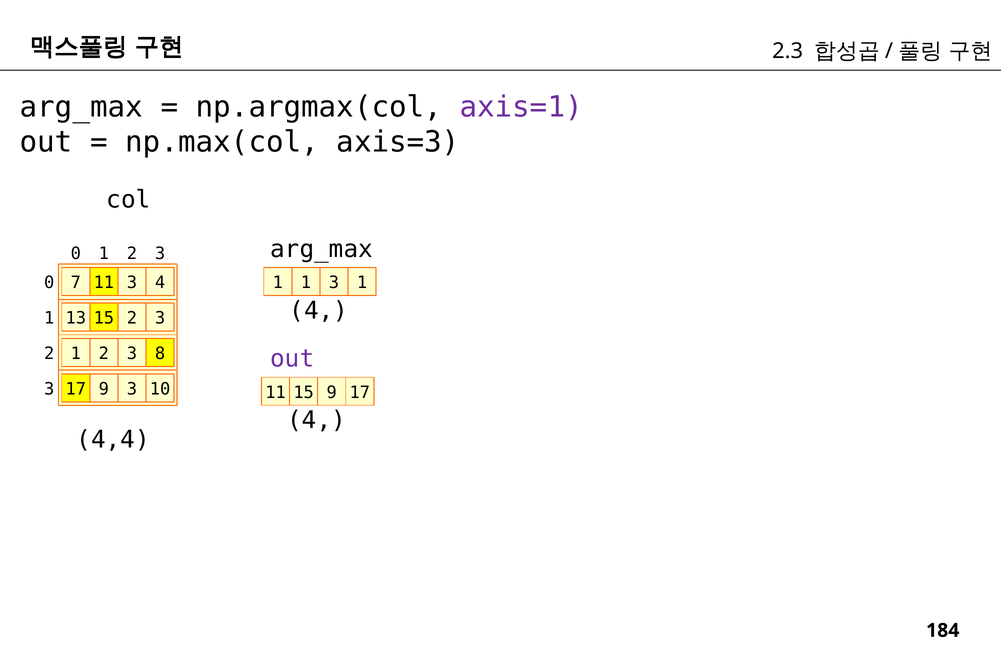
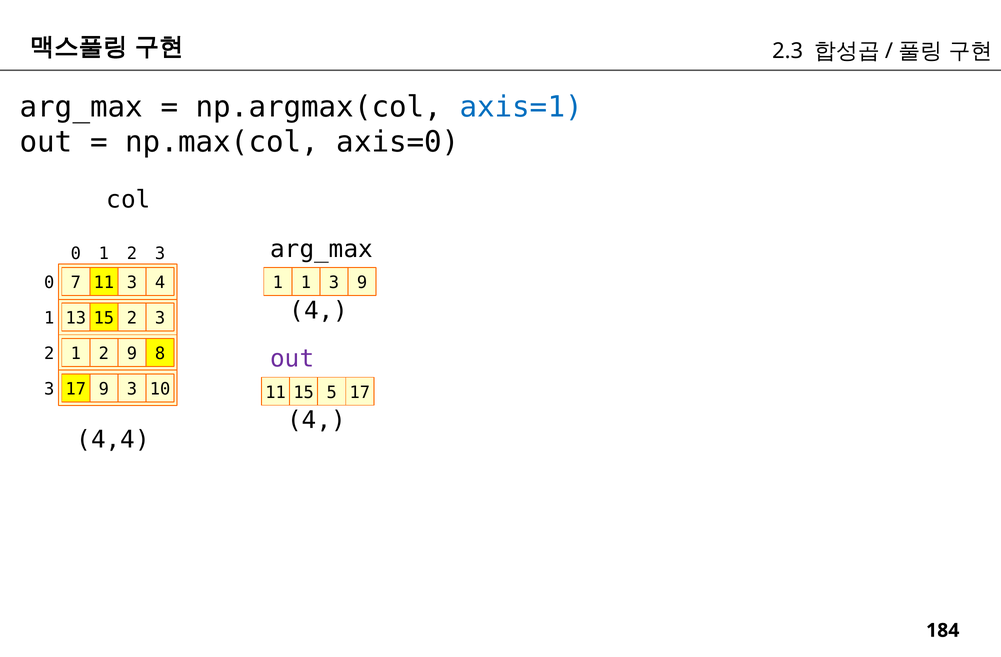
axis=1 colour: purple -> blue
axis=3: axis=3 -> axis=0
1 3 1: 1 -> 9
3 at (132, 354): 3 -> 9
15 9: 9 -> 5
